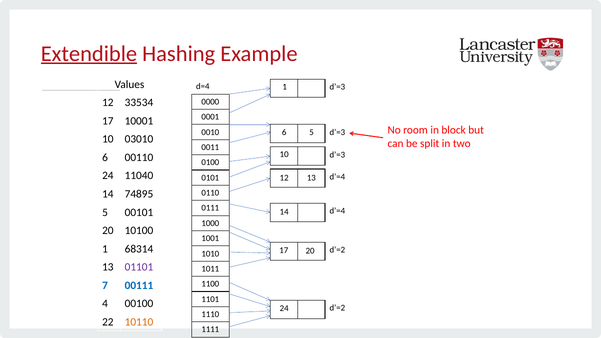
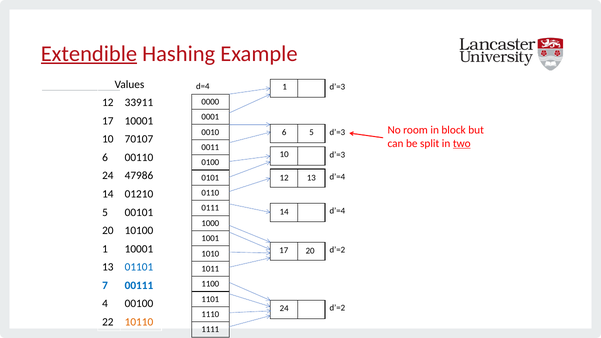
33534: 33534 -> 33911
03010: 03010 -> 70107
two underline: none -> present
11040: 11040 -> 47986
74895: 74895 -> 01210
1 68314: 68314 -> 10001
01101 colour: purple -> blue
